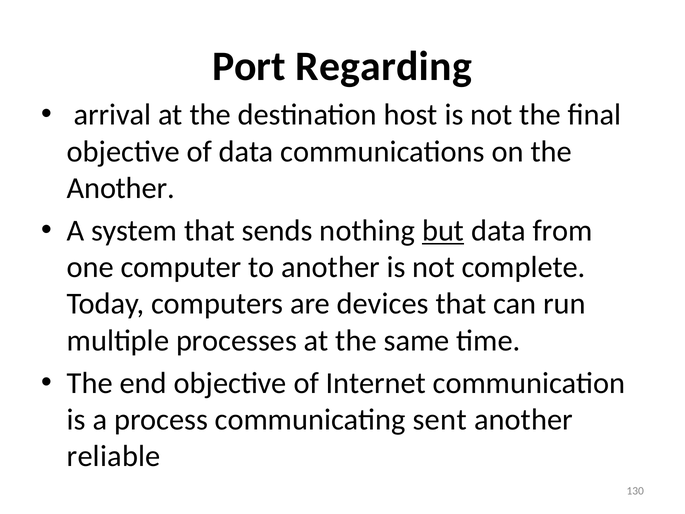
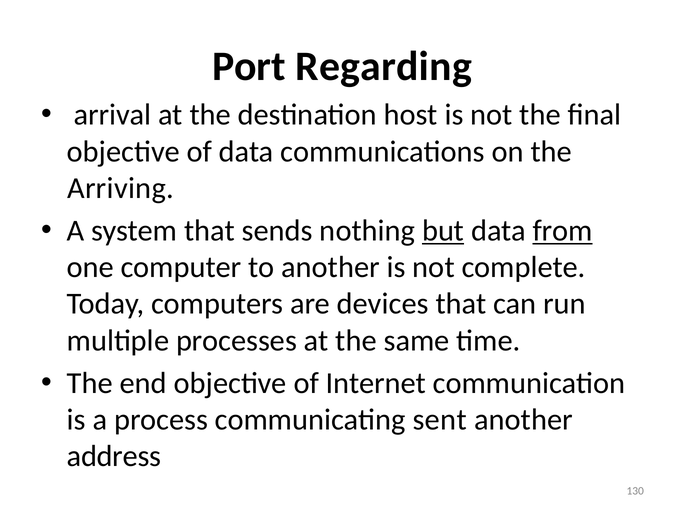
Another at (121, 188): Another -> Arriving
from underline: none -> present
reliable: reliable -> address
